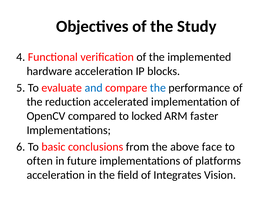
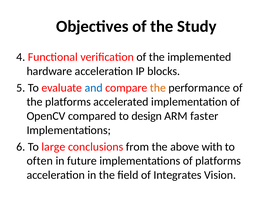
the at (158, 88) colour: blue -> orange
the reduction: reduction -> platforms
locked: locked -> design
basic: basic -> large
face: face -> with
